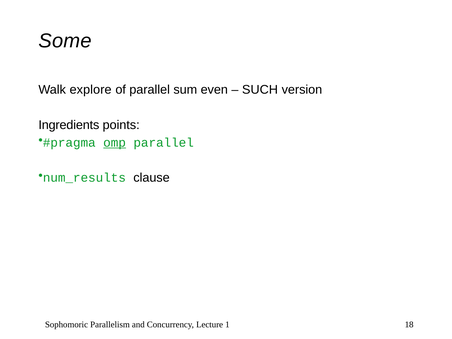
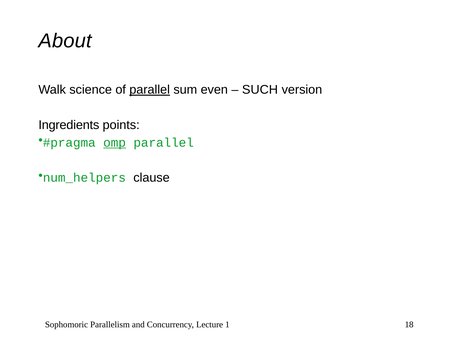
Some: Some -> About
explore: explore -> science
parallel at (150, 90) underline: none -> present
num_results: num_results -> num_helpers
